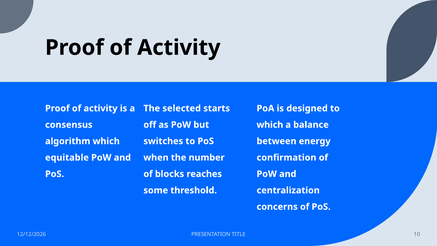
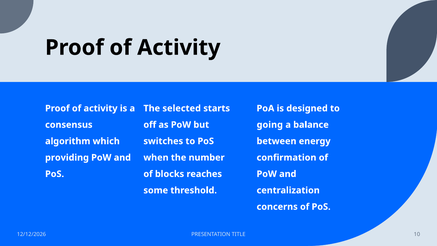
which at (270, 125): which -> going
equitable: equitable -> providing
